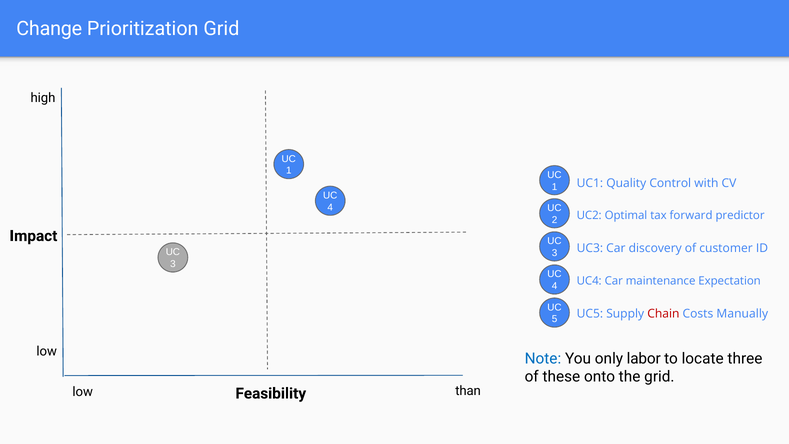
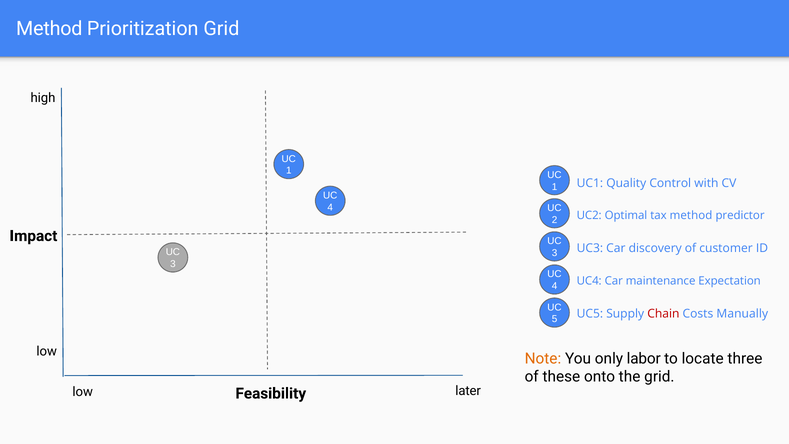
Change at (49, 29): Change -> Method
tax forward: forward -> method
Note colour: blue -> orange
than: than -> later
